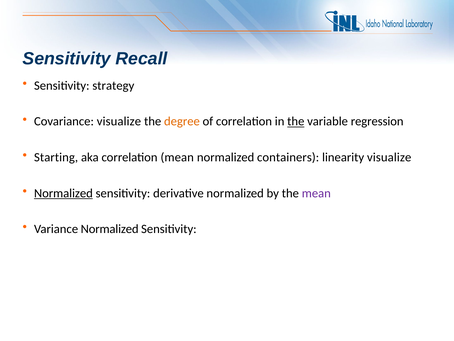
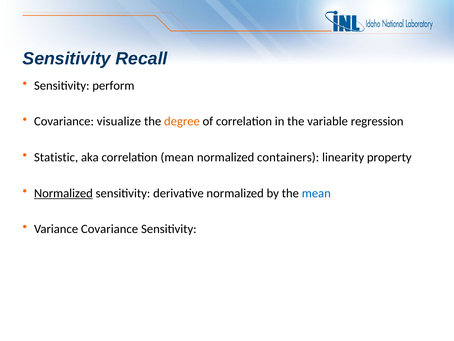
strategy: strategy -> perform
the at (296, 121) underline: present -> none
Starting: Starting -> Statistic
linearity visualize: visualize -> property
mean at (316, 193) colour: purple -> blue
Variance Normalized: Normalized -> Covariance
